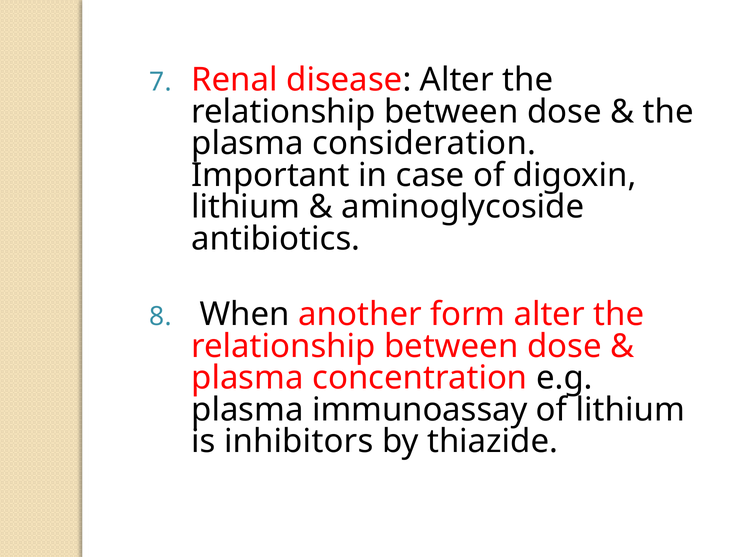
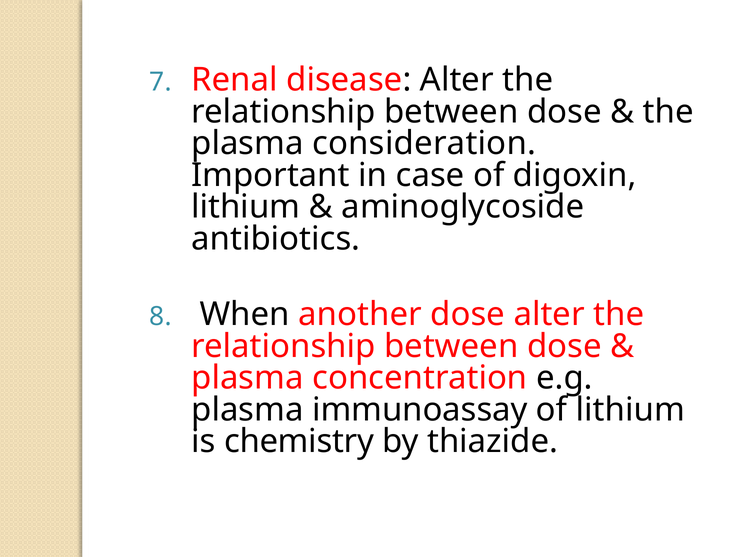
another form: form -> dose
inhibitors: inhibitors -> chemistry
